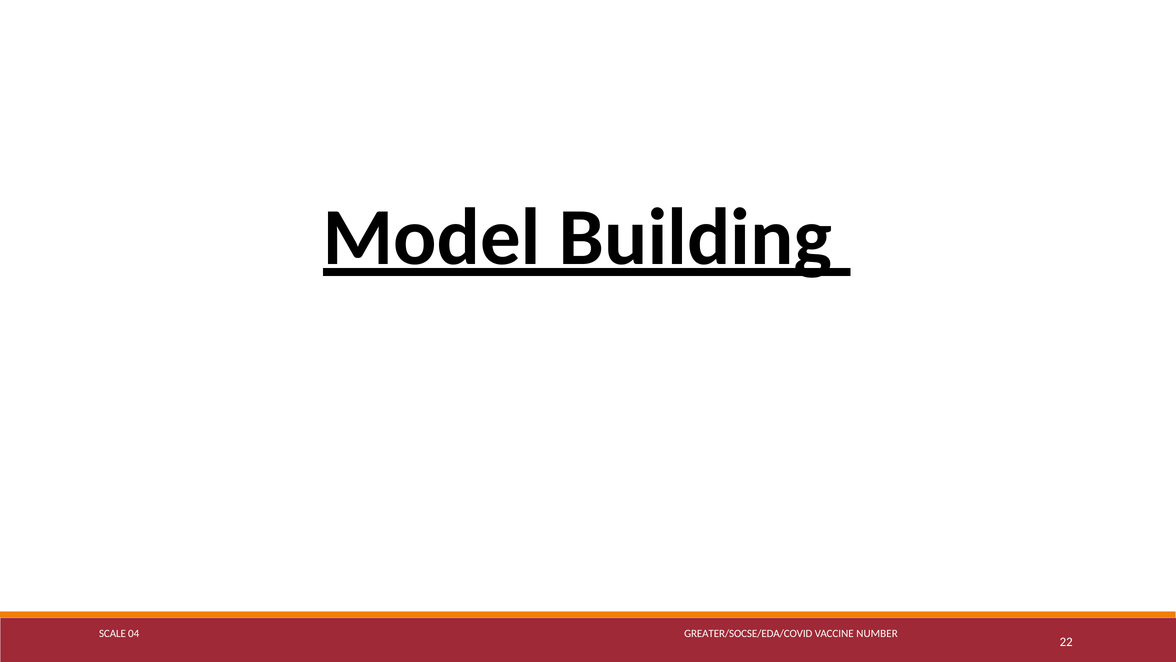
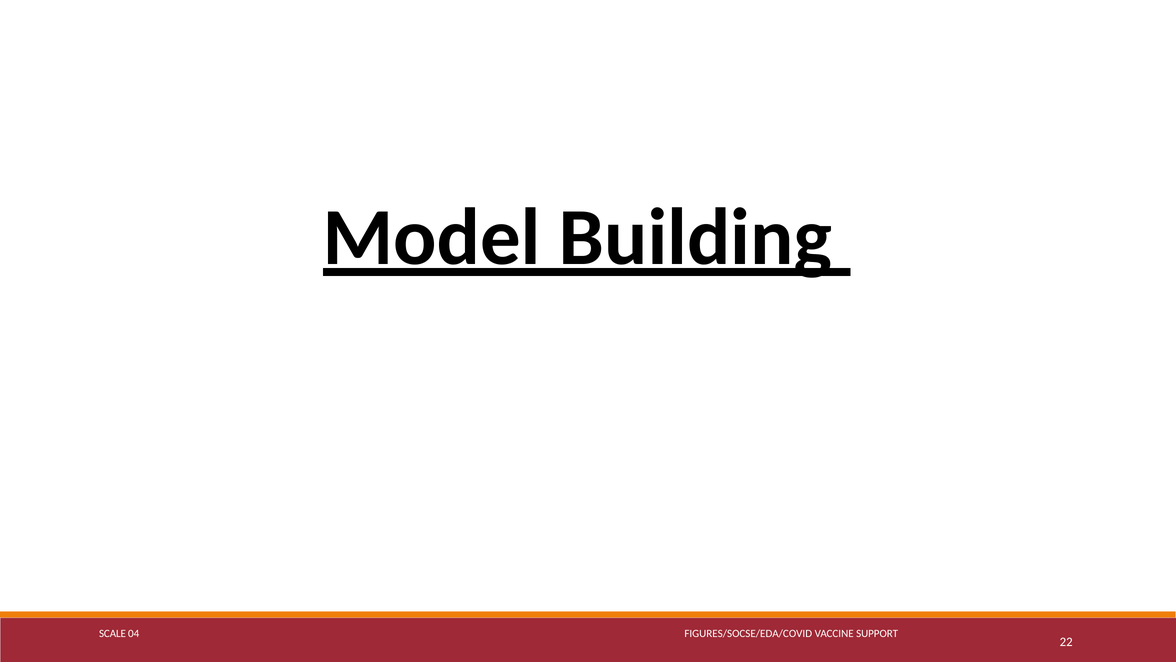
GREATER/SOCSE/EDA/COVID: GREATER/SOCSE/EDA/COVID -> FIGURES/SOCSE/EDA/COVID
NUMBER: NUMBER -> SUPPORT
